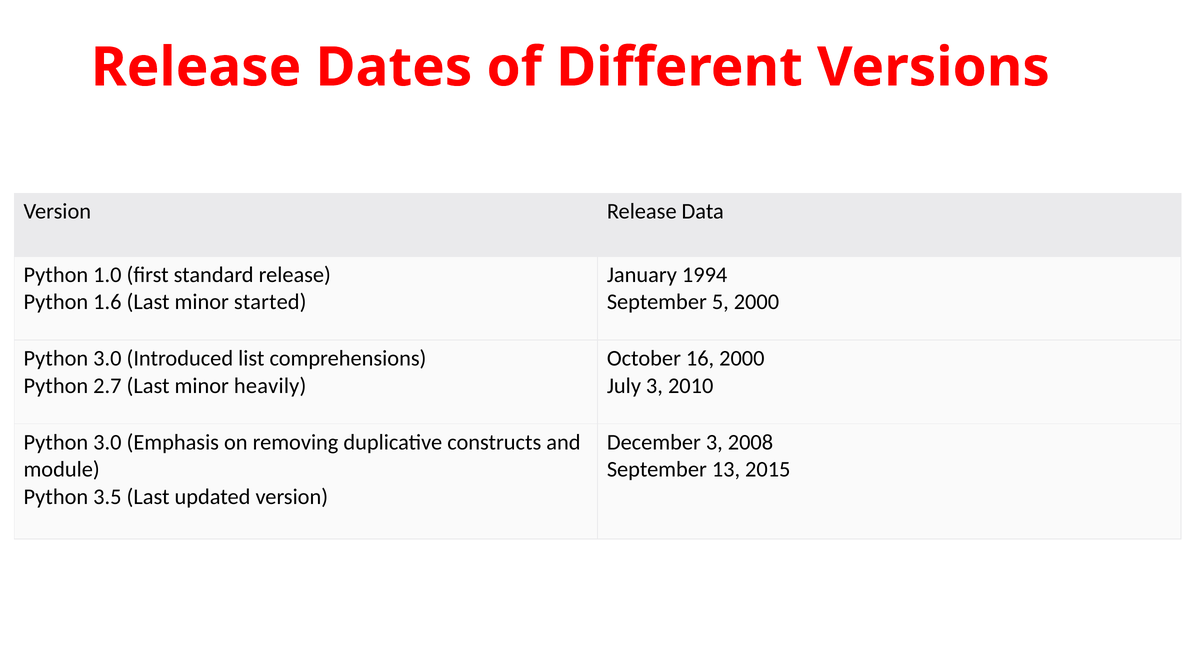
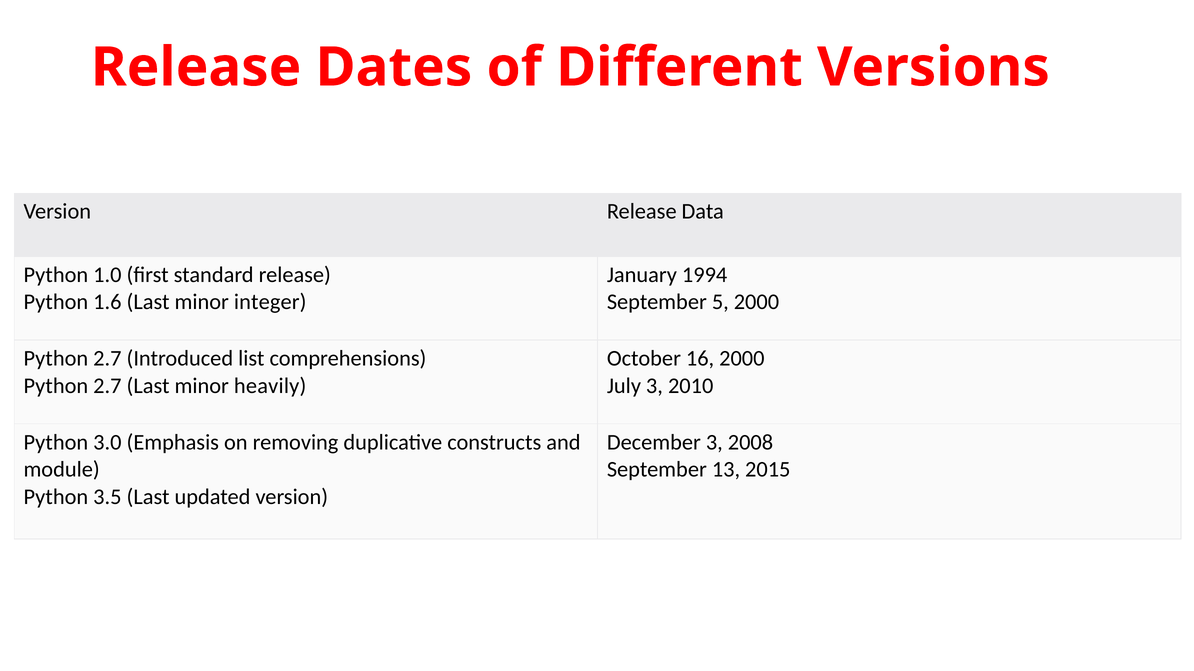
started: started -> integer
3.0 at (107, 359): 3.0 -> 2.7
